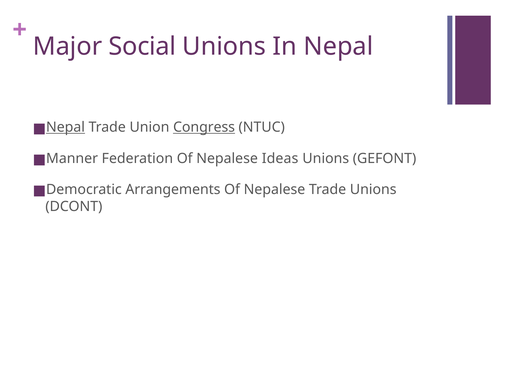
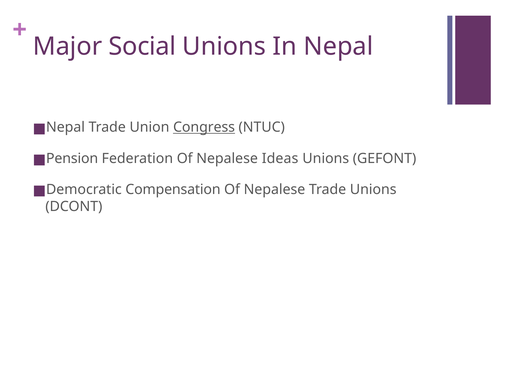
Nepal at (65, 127) underline: present -> none
Manner: Manner -> Pension
Arrangements: Arrangements -> Compensation
